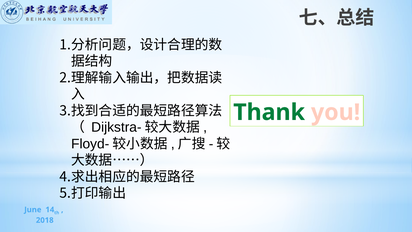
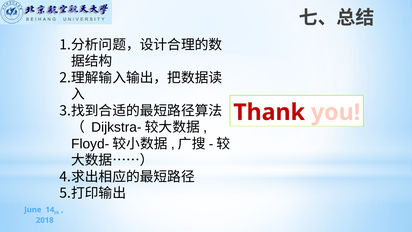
Thank colour: green -> red
